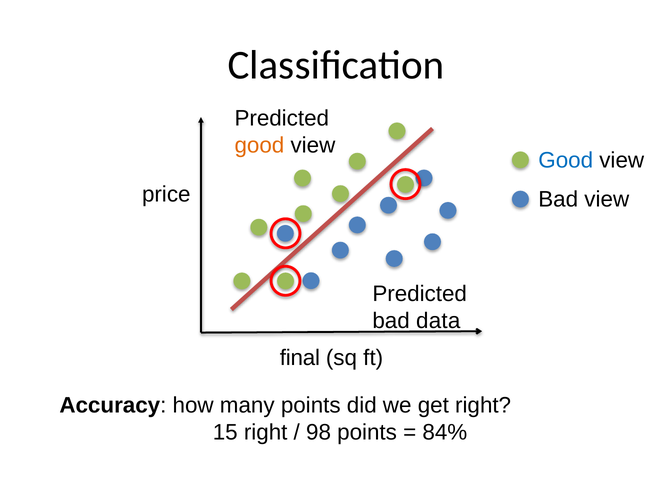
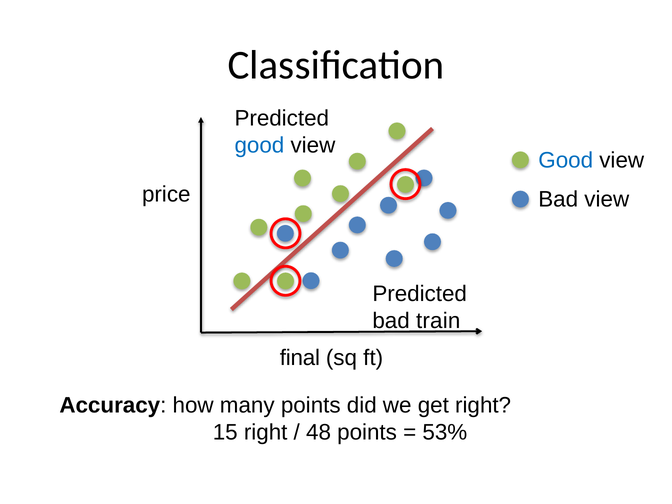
good at (259, 145) colour: orange -> blue
data: data -> train
98: 98 -> 48
84%: 84% -> 53%
